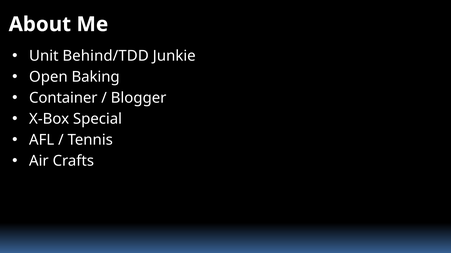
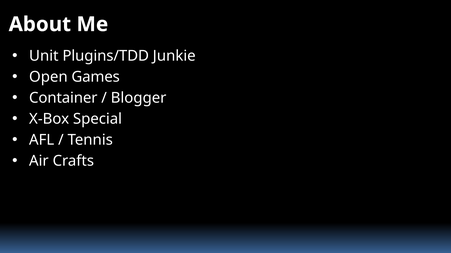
Behind/TDD: Behind/TDD -> Plugins/TDD
Baking: Baking -> Games
